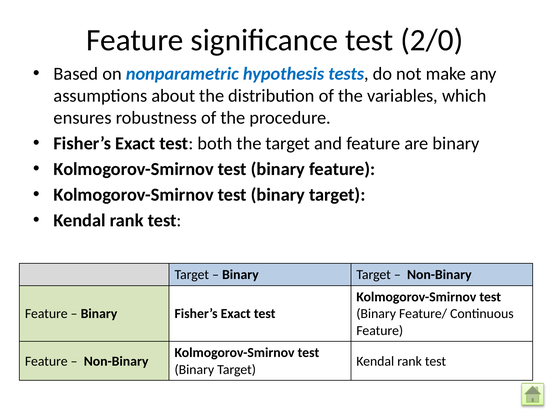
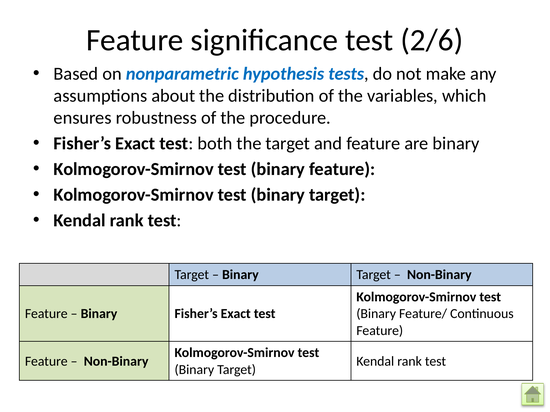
2/0: 2/0 -> 2/6
